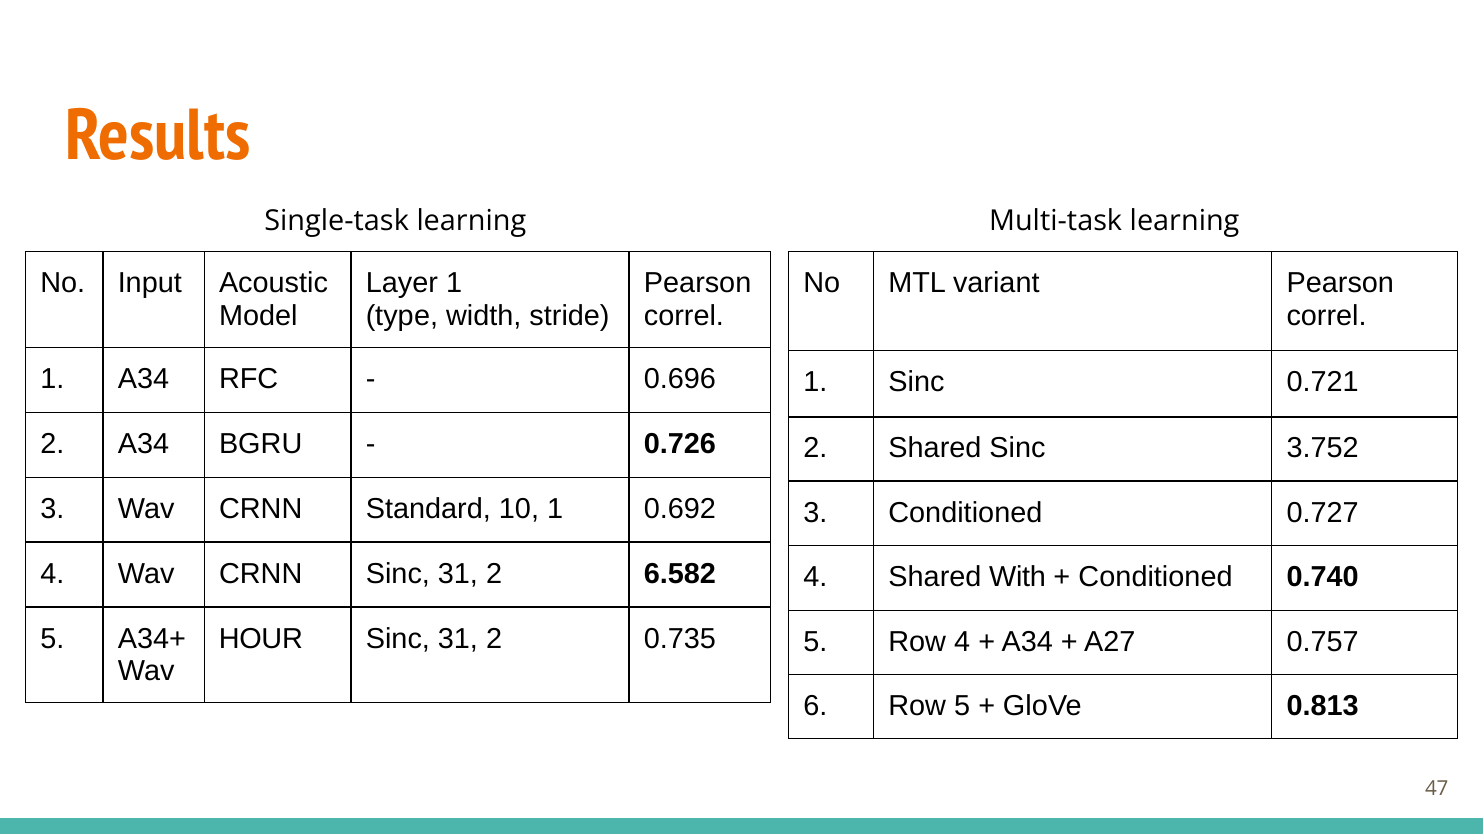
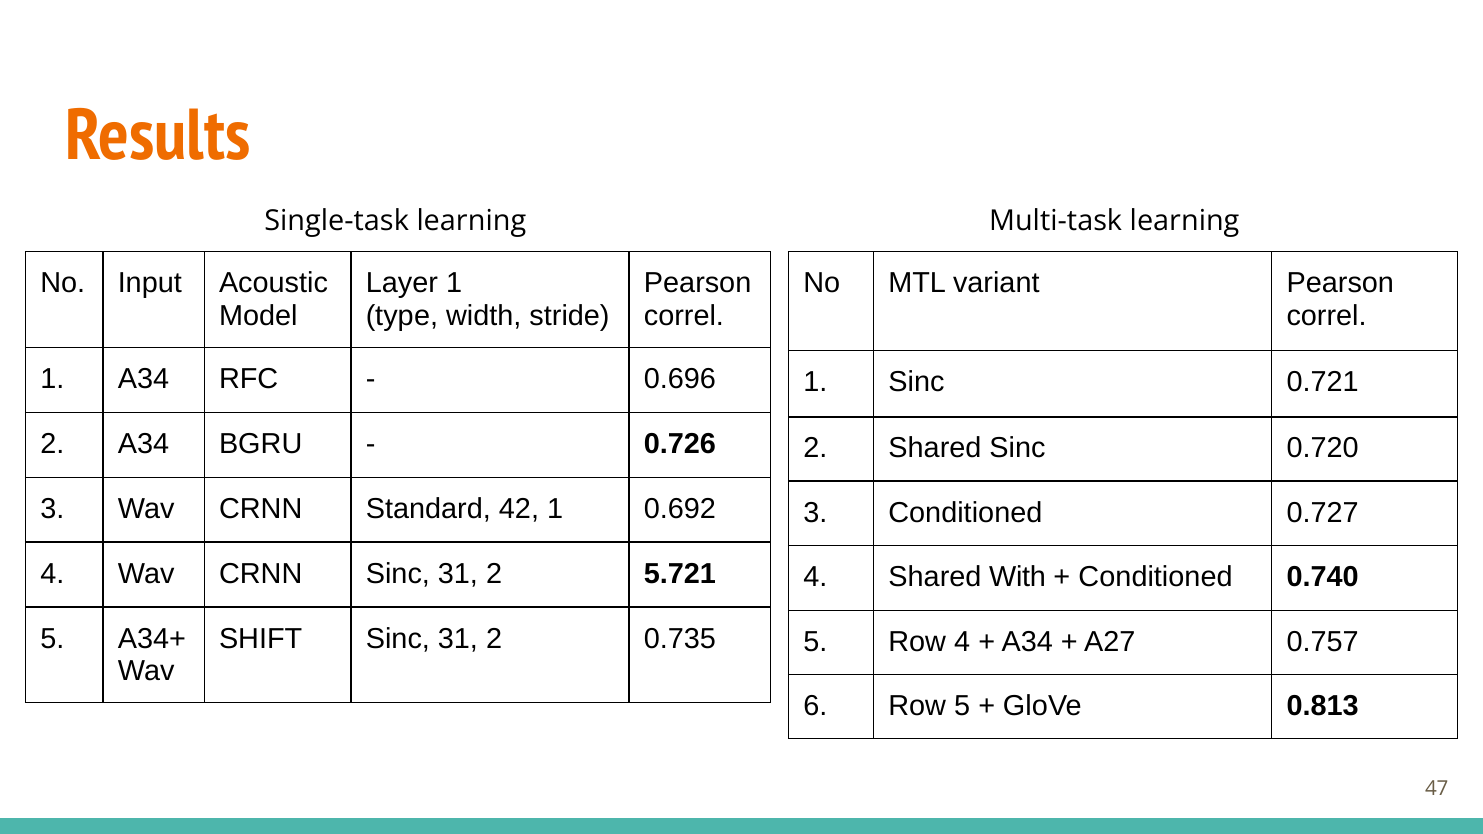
3.752: 3.752 -> 0.720
10: 10 -> 42
6.582: 6.582 -> 5.721
HOUR: HOUR -> SHIFT
